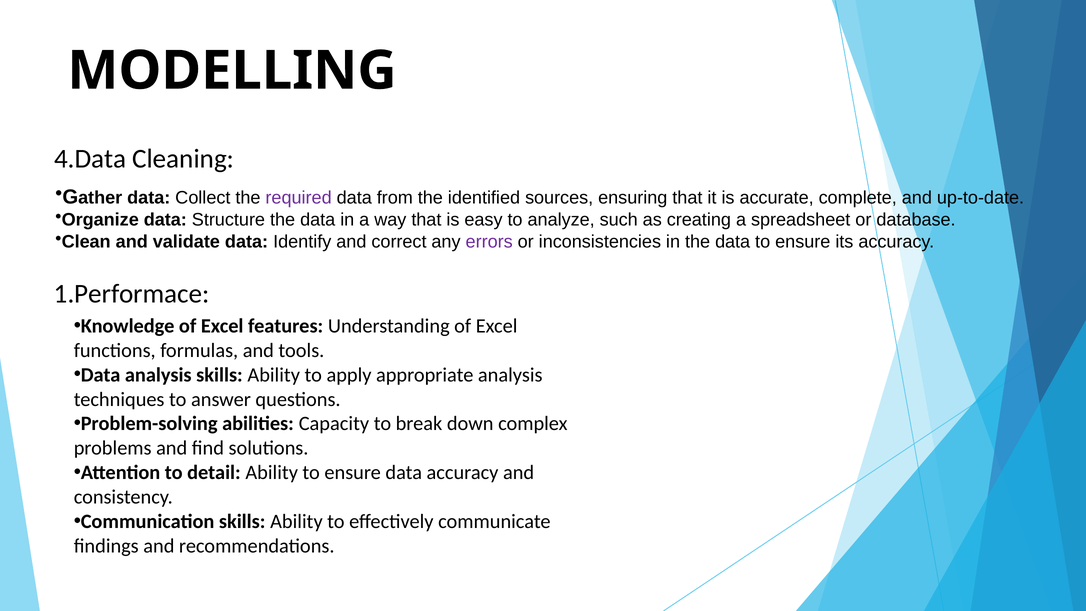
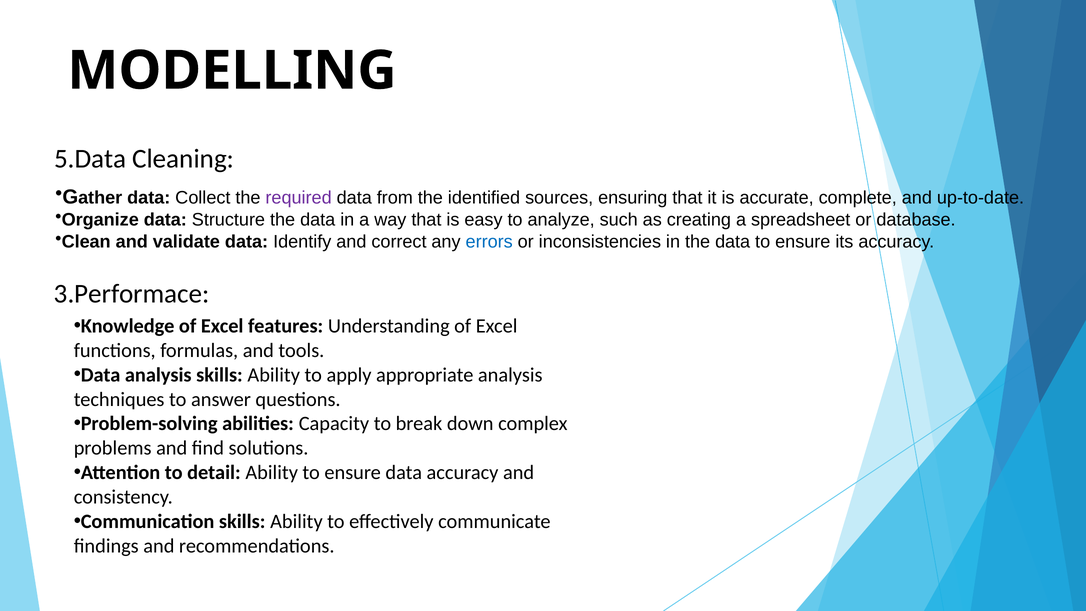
4.Data: 4.Data -> 5.Data
errors colour: purple -> blue
1.Performace: 1.Performace -> 3.Performace
